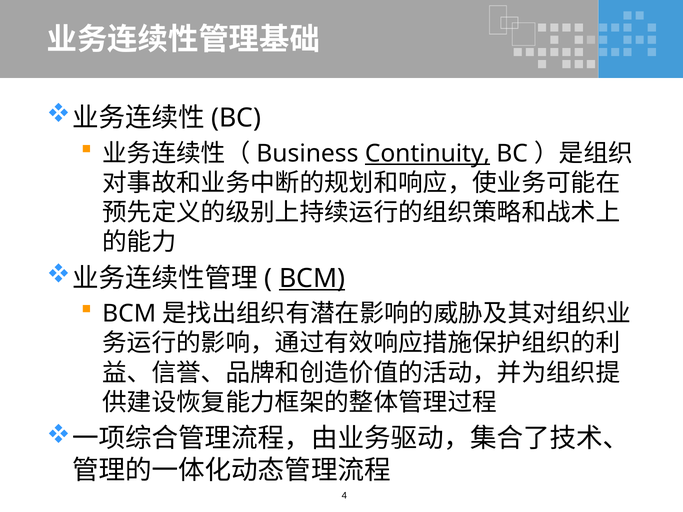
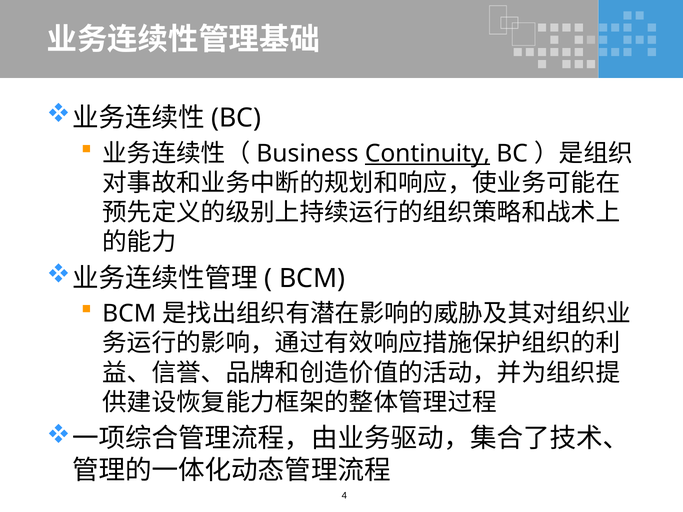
BCM at (312, 278) underline: present -> none
